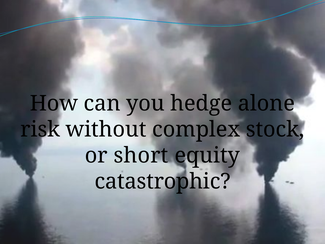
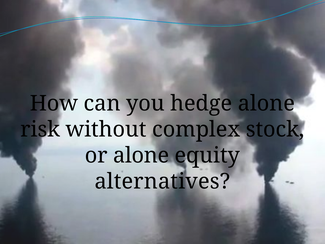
or short: short -> alone
catastrophic: catastrophic -> alternatives
